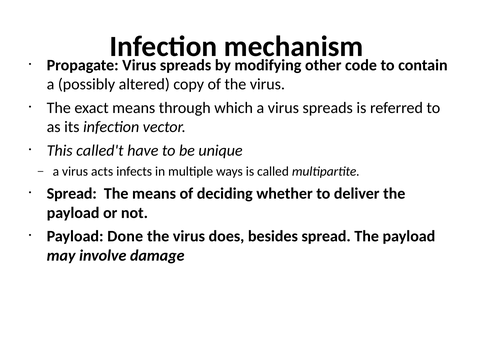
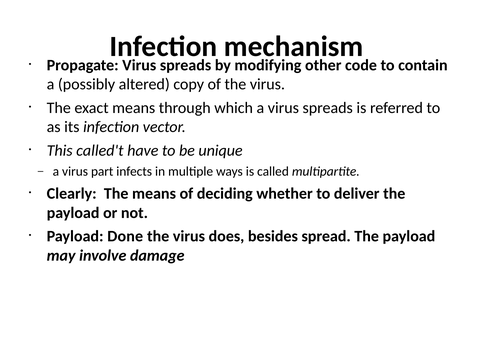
acts: acts -> part
Spread at (72, 194): Spread -> Clearly
